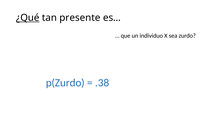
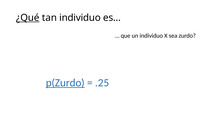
tan presente: presente -> individuo
p(Zurdo underline: none -> present
.38: .38 -> .25
